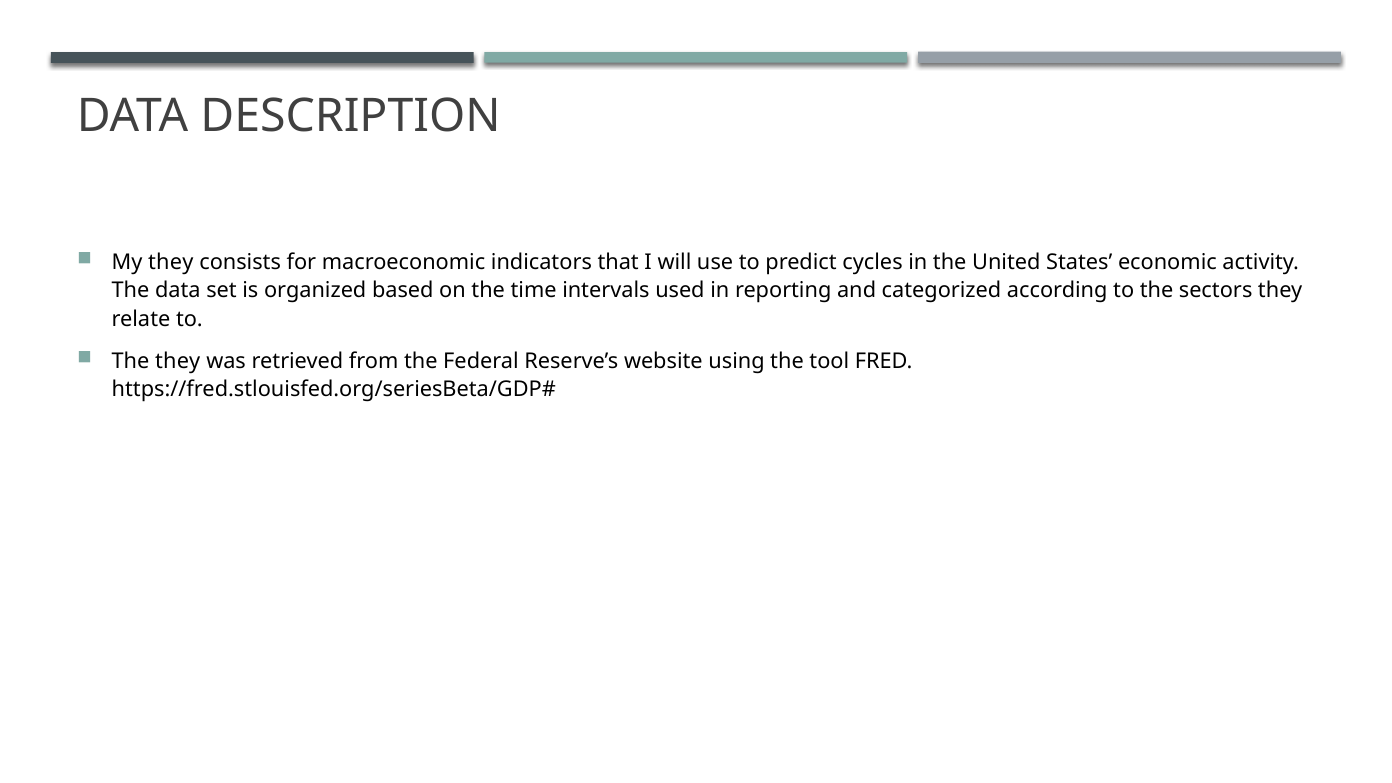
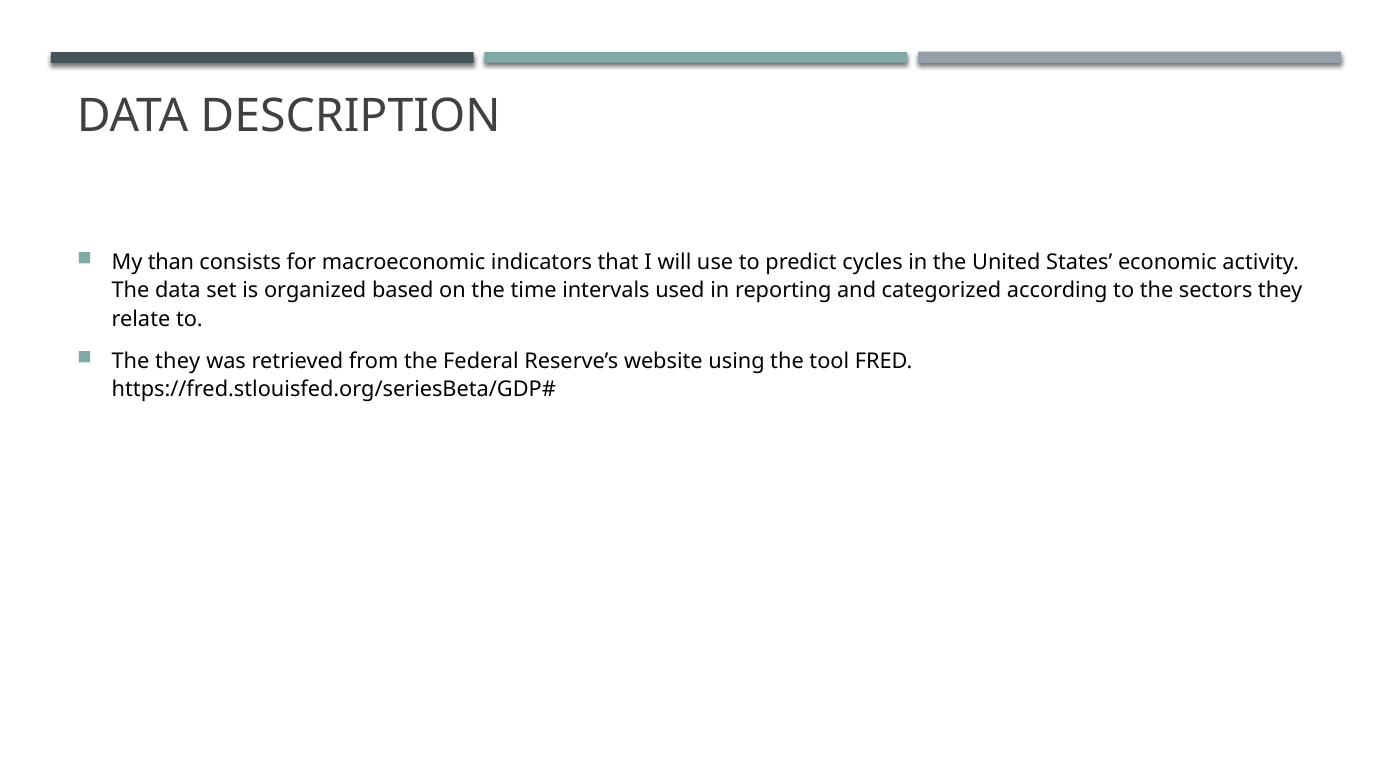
My they: they -> than
